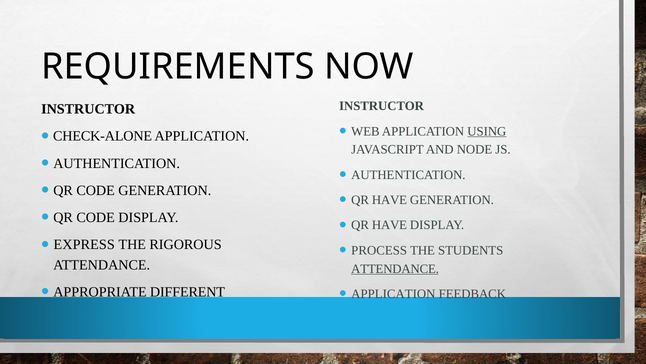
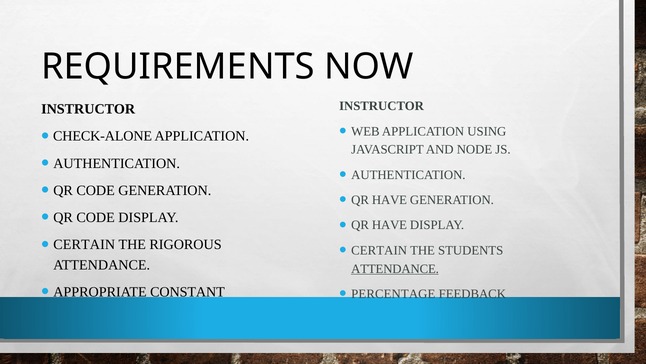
USING underline: present -> none
EXPRESS at (84, 244): EXPRESS -> CERTAIN
PROCESS at (379, 250): PROCESS -> CERTAIN
DIFFERENT: DIFFERENT -> CONSTANT
APPLICATION at (393, 293): APPLICATION -> PERCENTAGE
